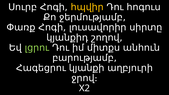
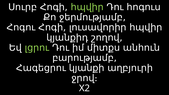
հպվիր at (87, 7) colour: yellow -> light green
Փառք: Փառք -> Հոգու
լուսավորիր սիրտը: սիրտը -> հպվիր
